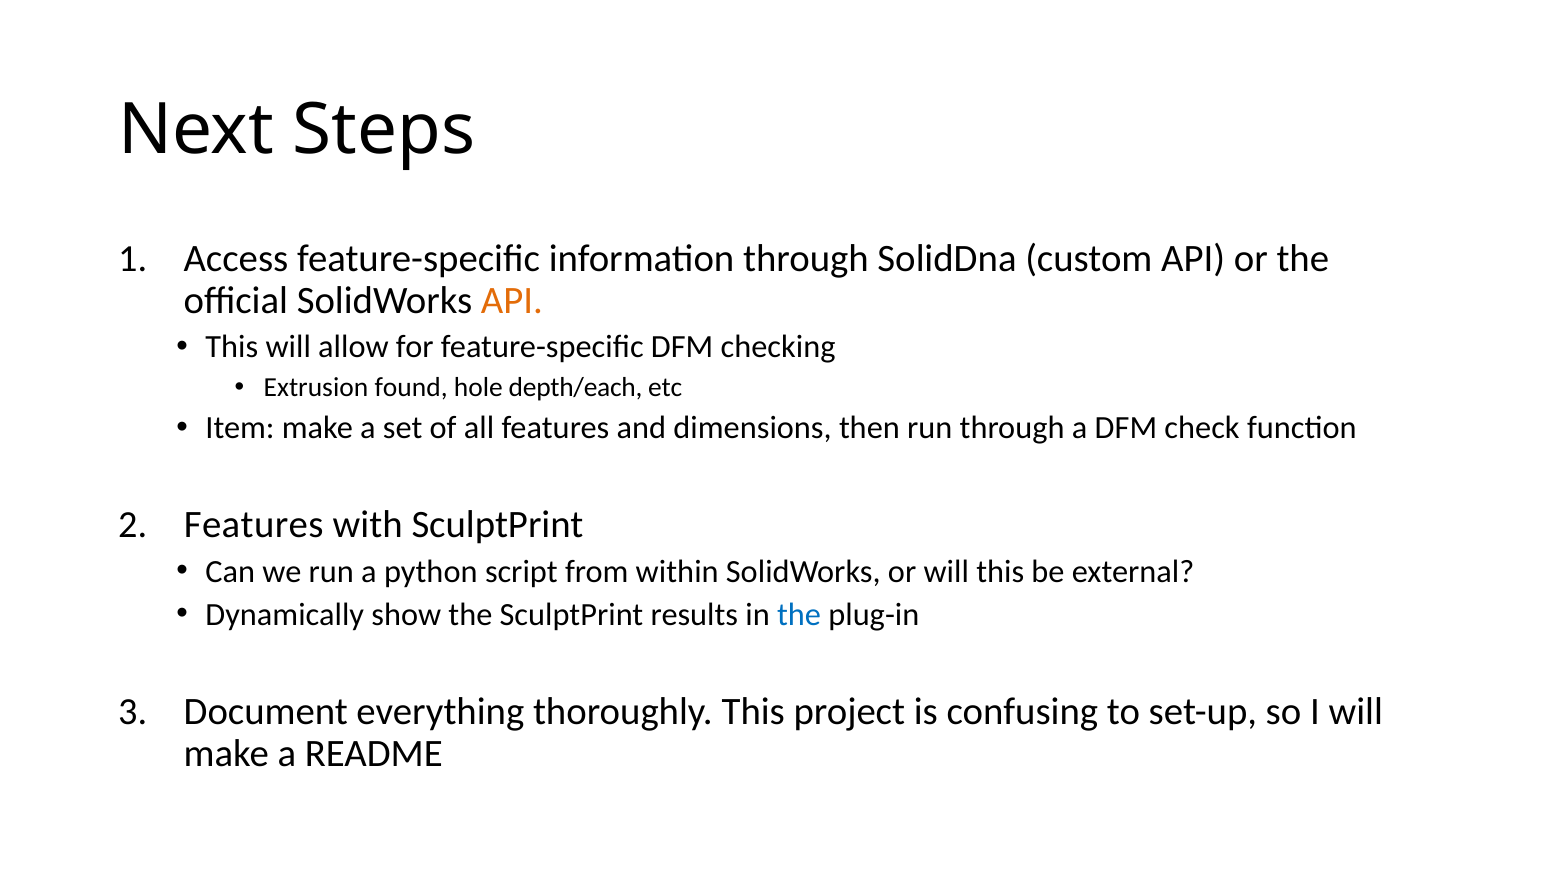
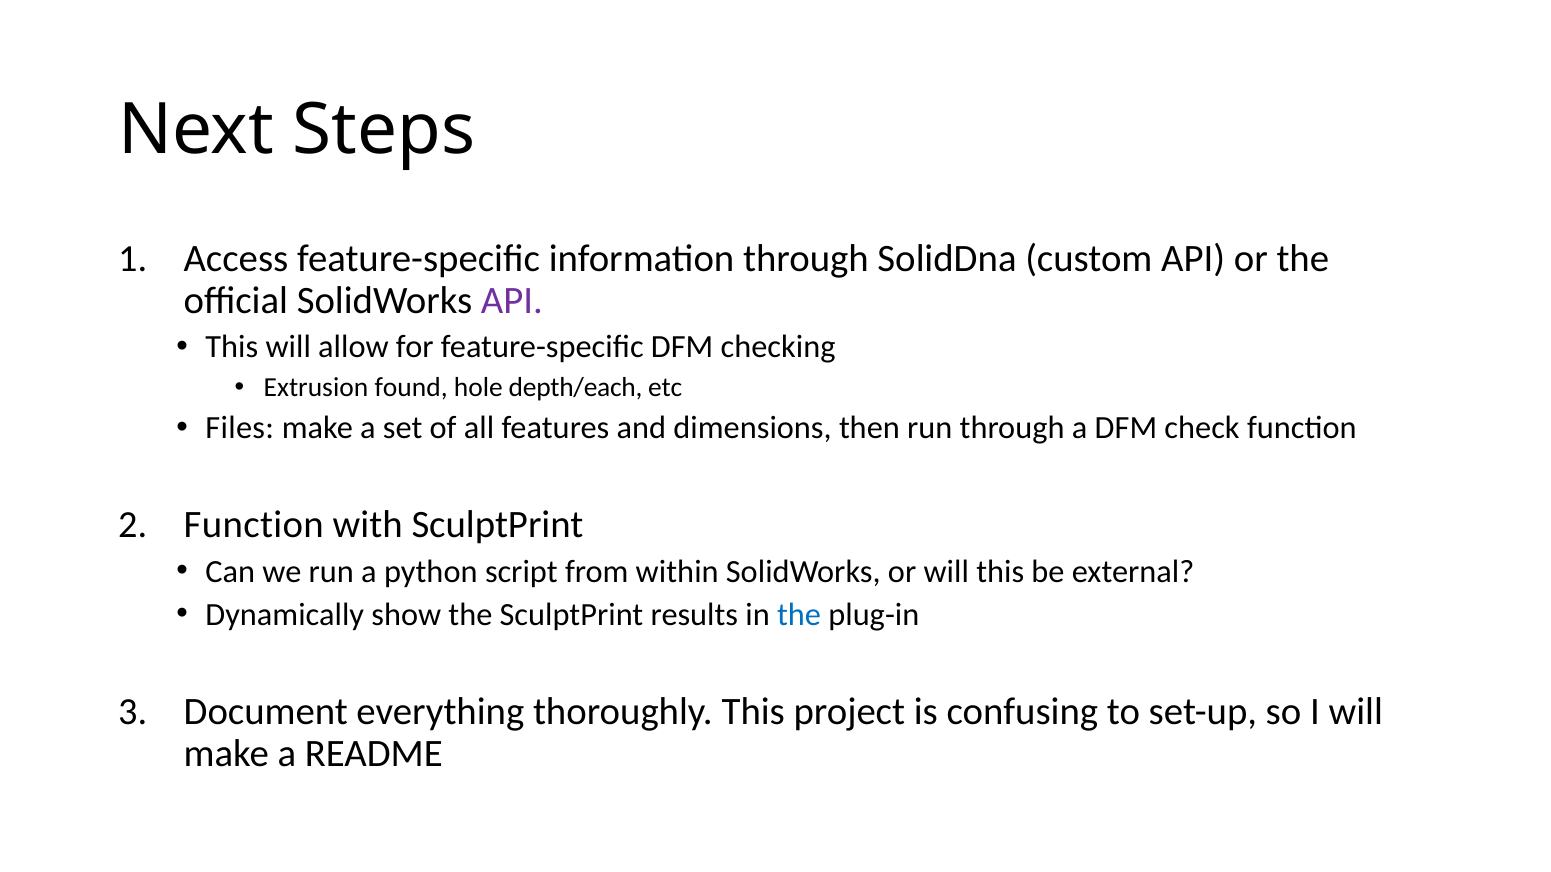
API at (512, 301) colour: orange -> purple
Item: Item -> Files
Features at (254, 525): Features -> Function
